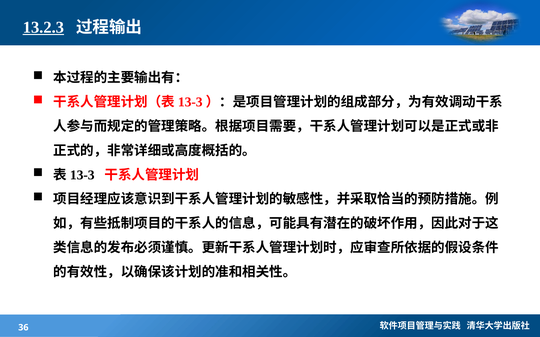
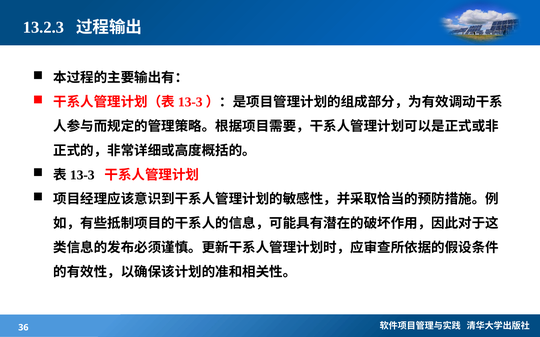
13.2.3 underline: present -> none
